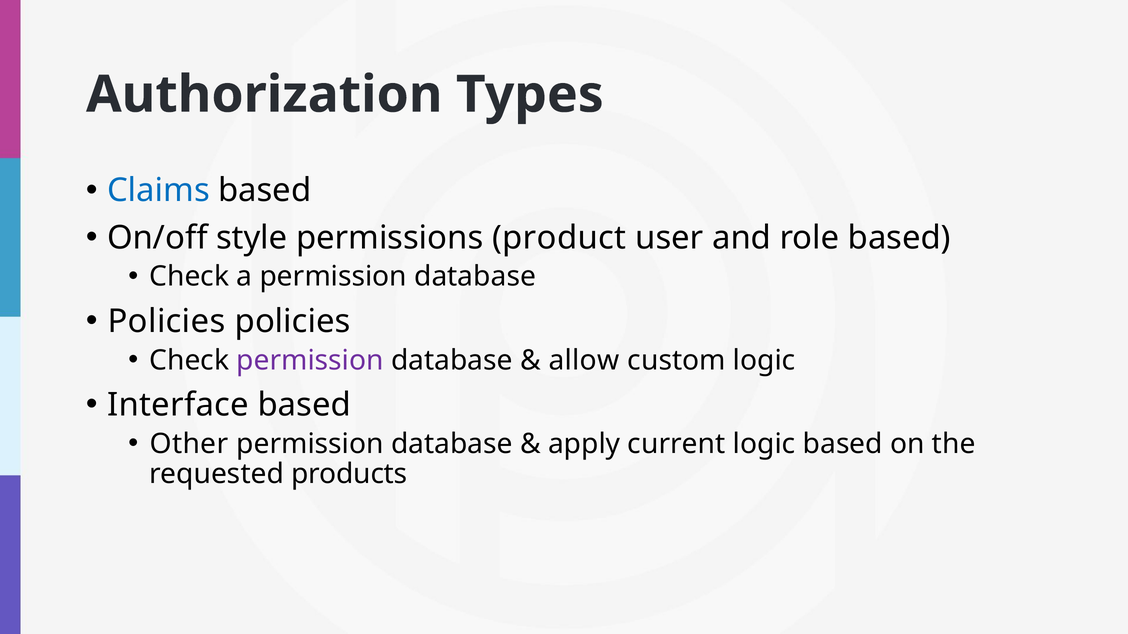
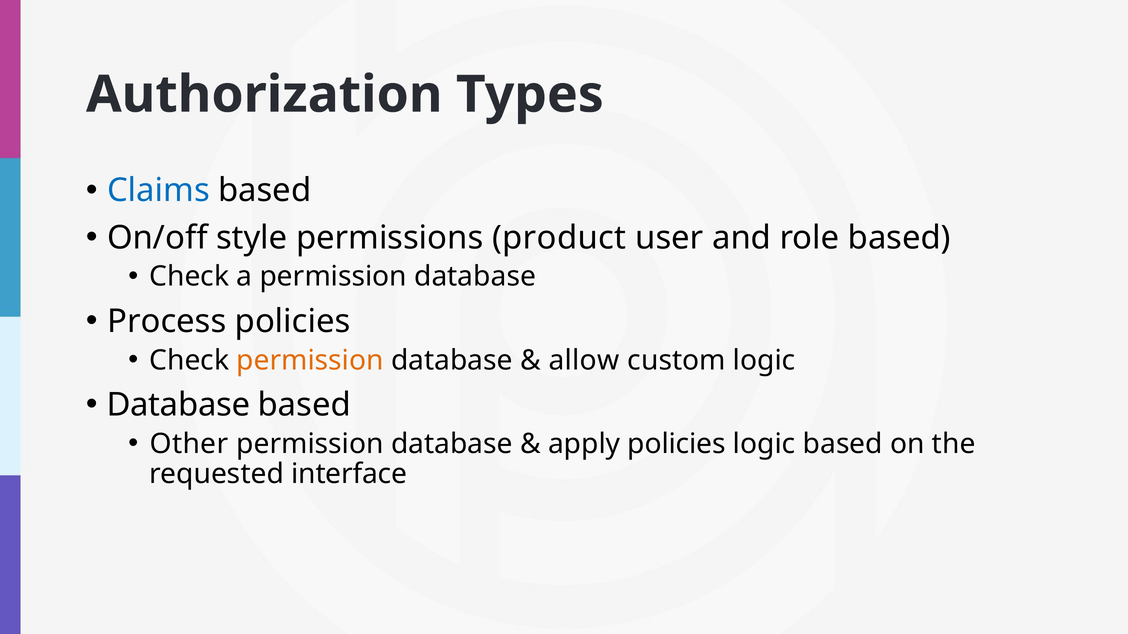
Policies at (167, 322): Policies -> Process
permission at (310, 360) colour: purple -> orange
Interface at (178, 405): Interface -> Database
apply current: current -> policies
products: products -> interface
